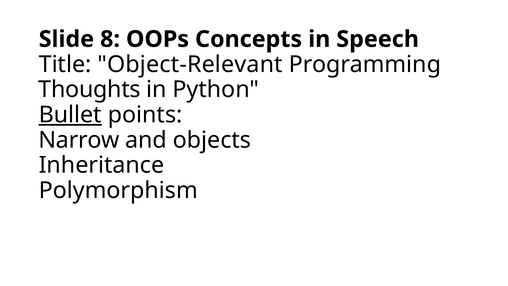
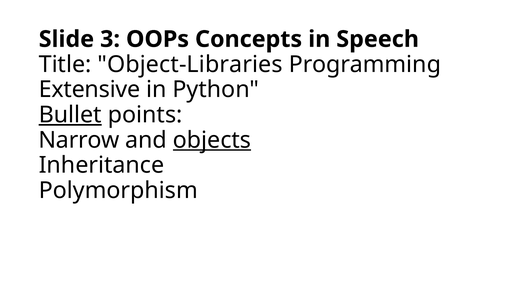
8: 8 -> 3
Object-Relevant: Object-Relevant -> Object-Libraries
Thoughts: Thoughts -> Extensive
objects underline: none -> present
